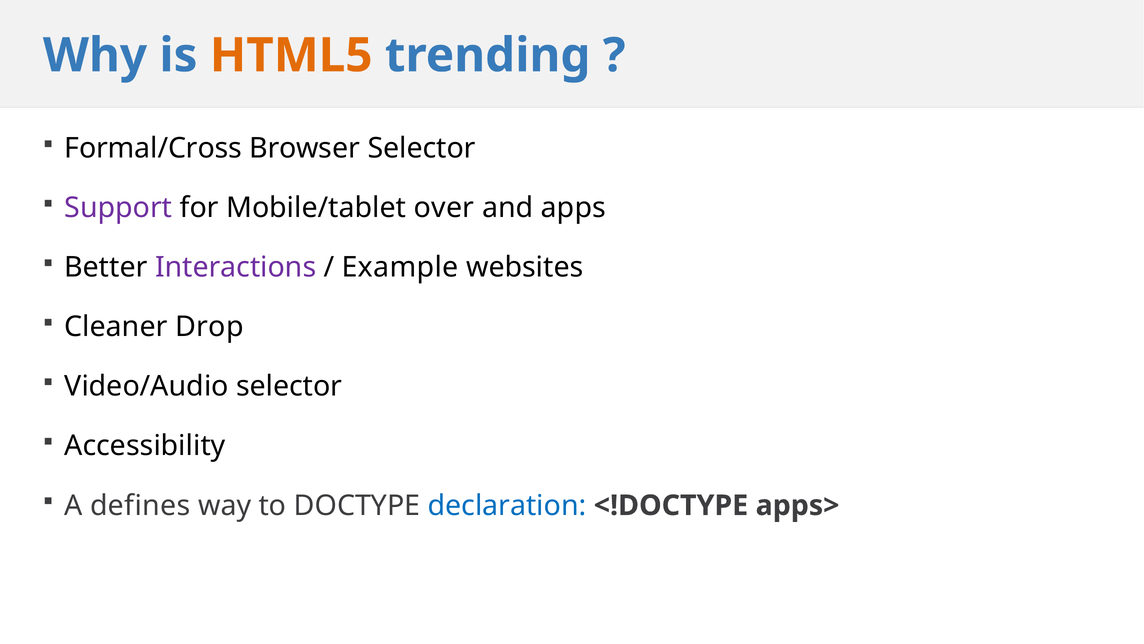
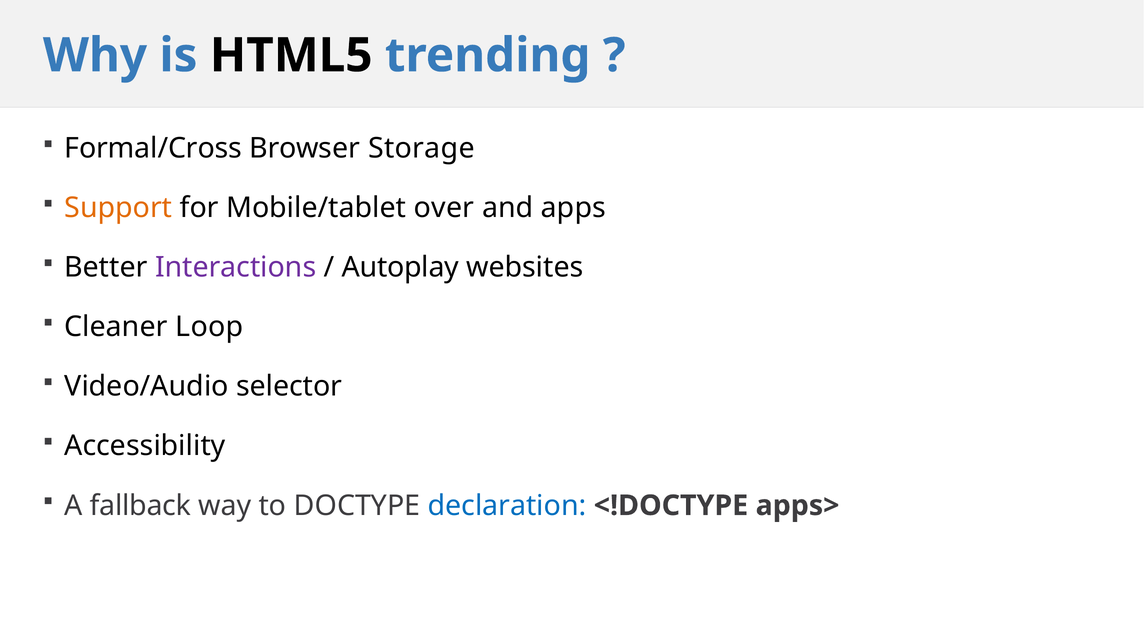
HTML5 colour: orange -> black
Browser Selector: Selector -> Storage
Support colour: purple -> orange
Example: Example -> Autoplay
Drop: Drop -> Loop
defines: defines -> fallback
